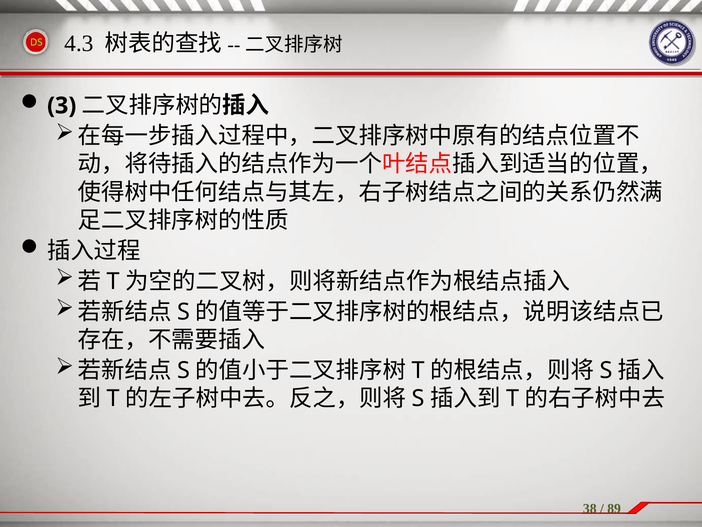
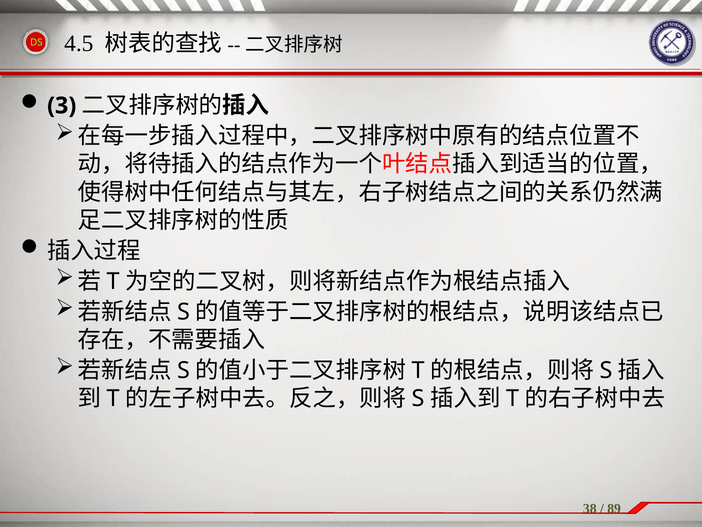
4.3: 4.3 -> 4.5
